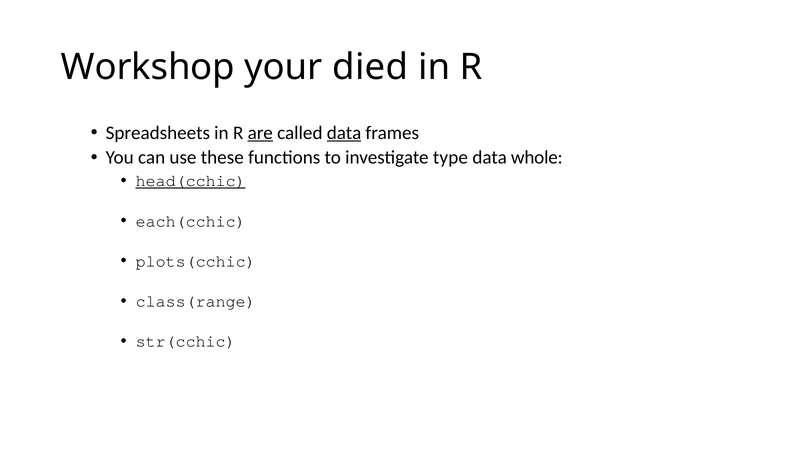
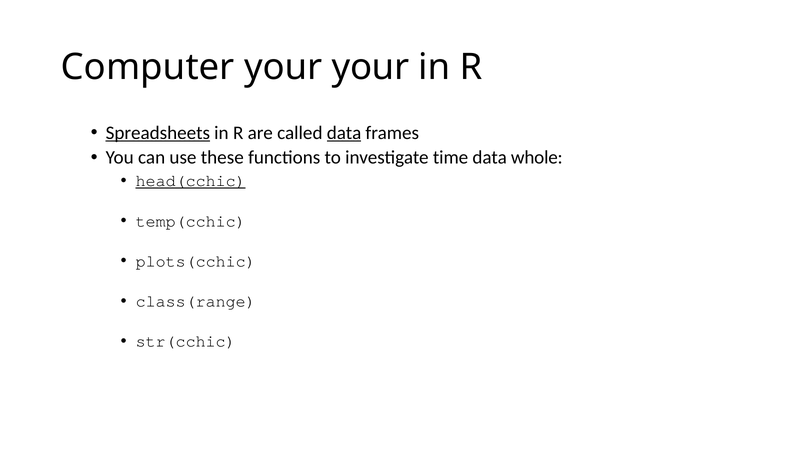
Workshop: Workshop -> Computer
your died: died -> your
Spreadsheets underline: none -> present
are underline: present -> none
type: type -> time
each(cchic: each(cchic -> temp(cchic
